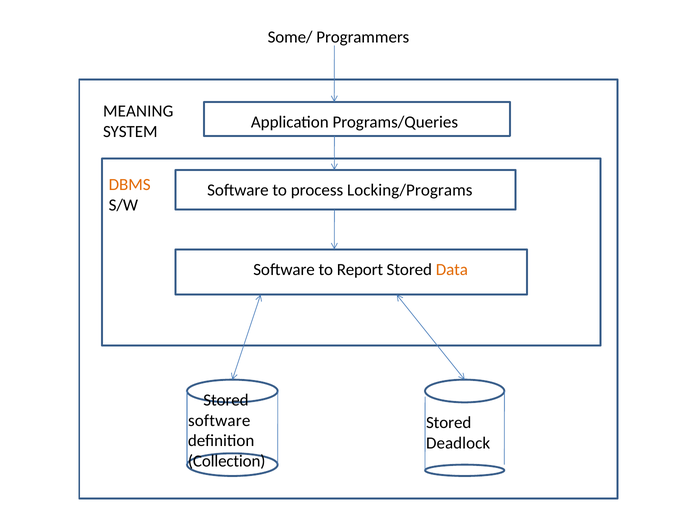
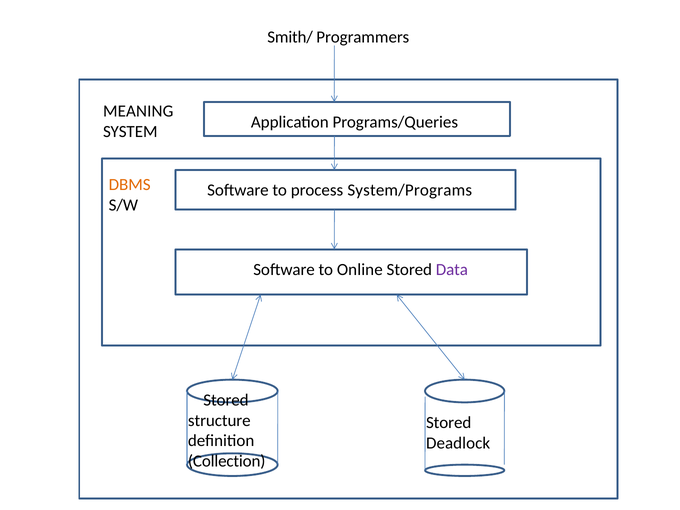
Some/: Some/ -> Smith/
Locking/Programs: Locking/Programs -> System/Programs
Report: Report -> Online
Data colour: orange -> purple
software at (219, 420): software -> structure
